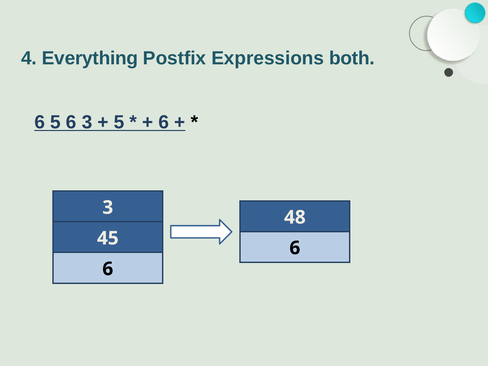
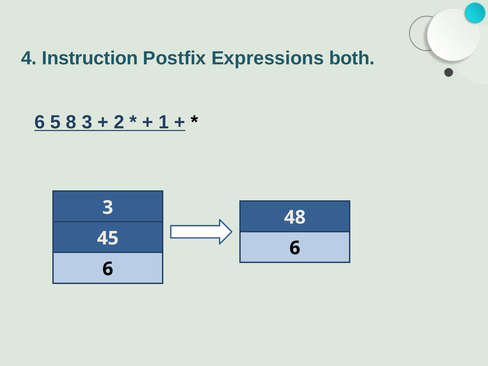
Everything: Everything -> Instruction
5 6: 6 -> 8
5 at (119, 122): 5 -> 2
6 at (164, 122): 6 -> 1
